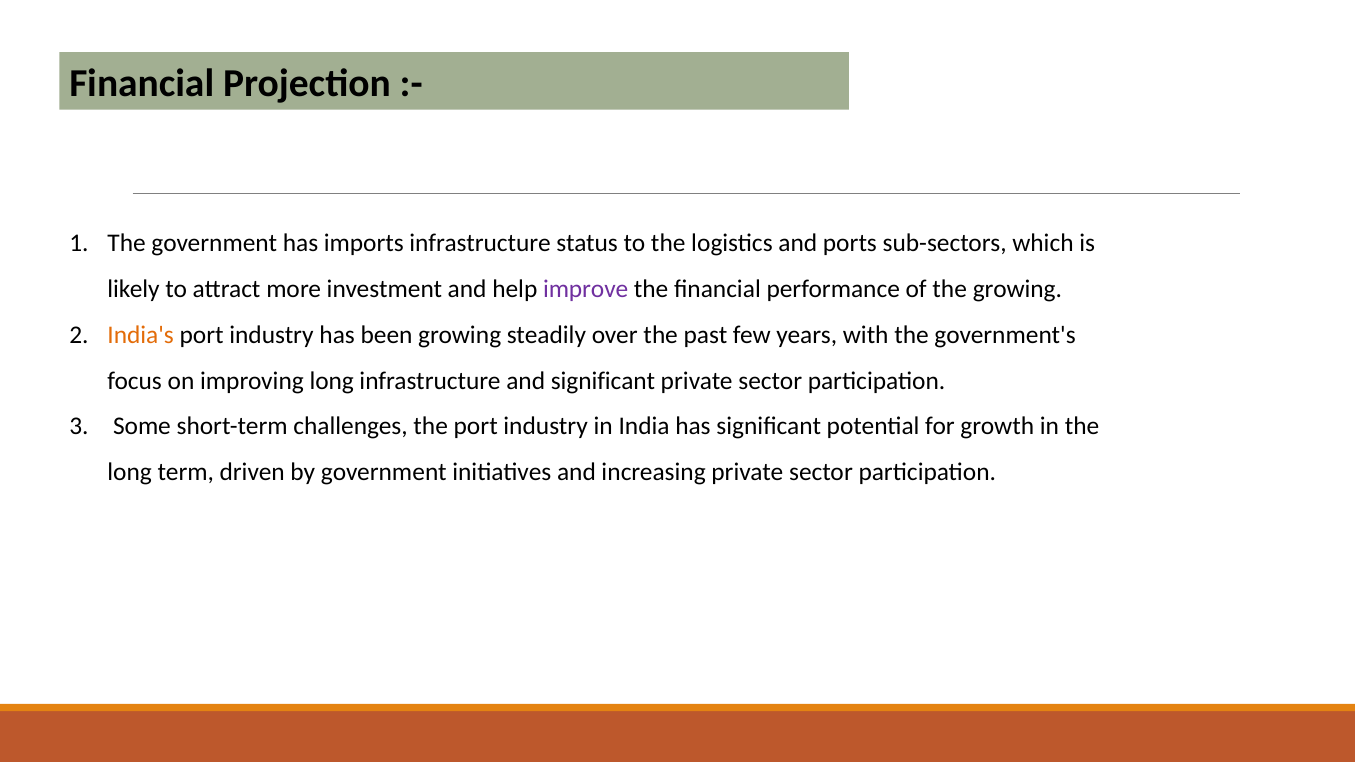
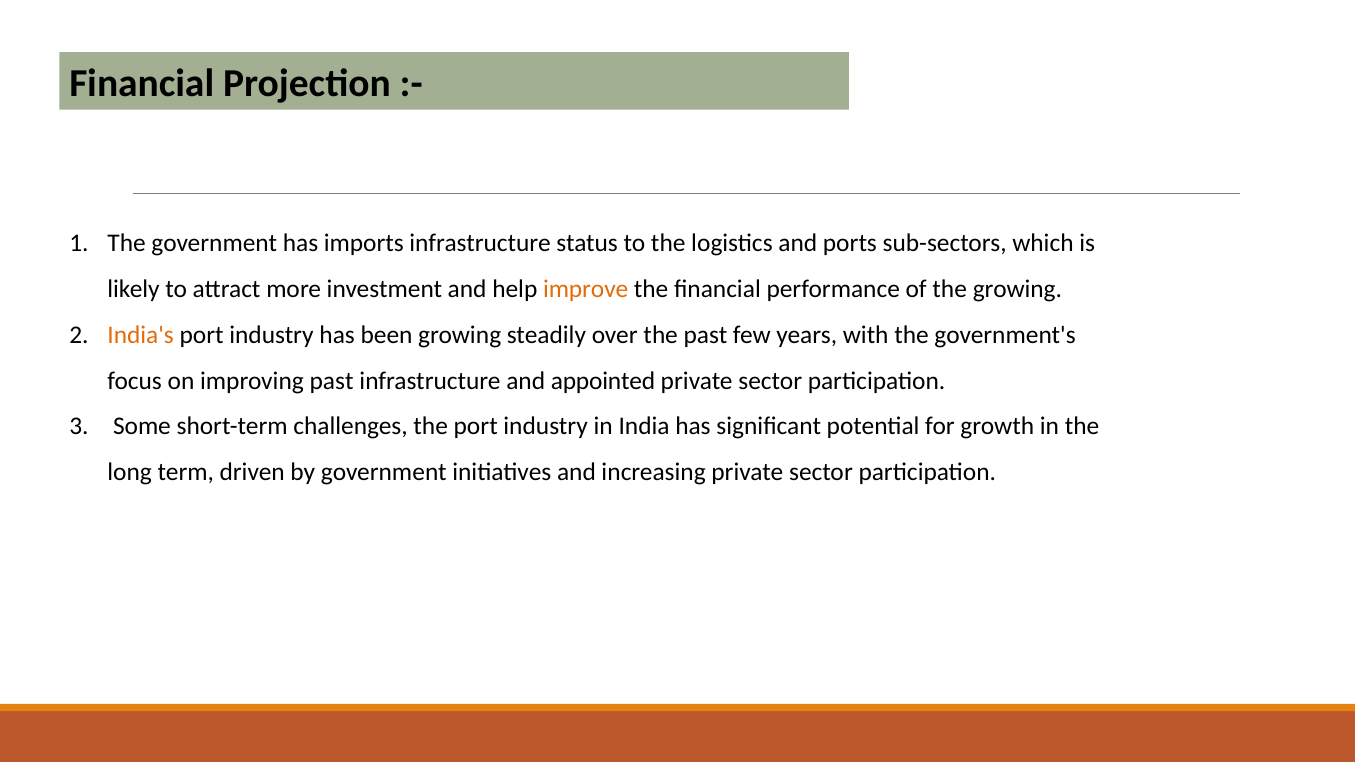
improve colour: purple -> orange
improving long: long -> past
and significant: significant -> appointed
